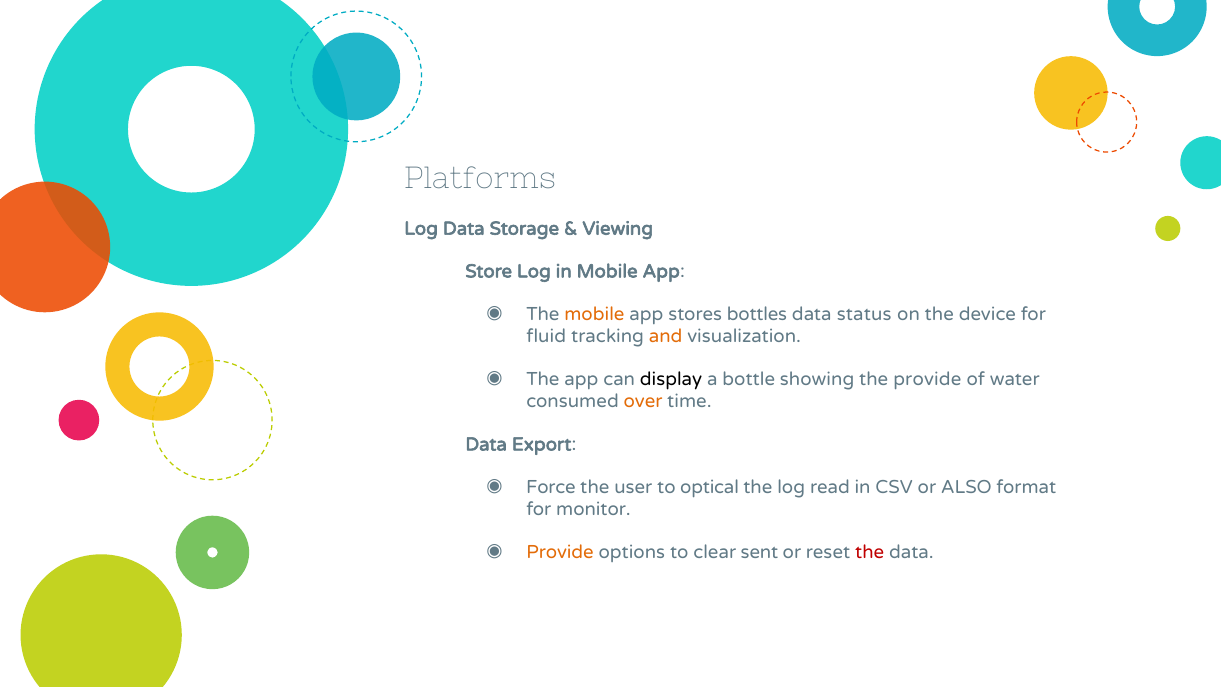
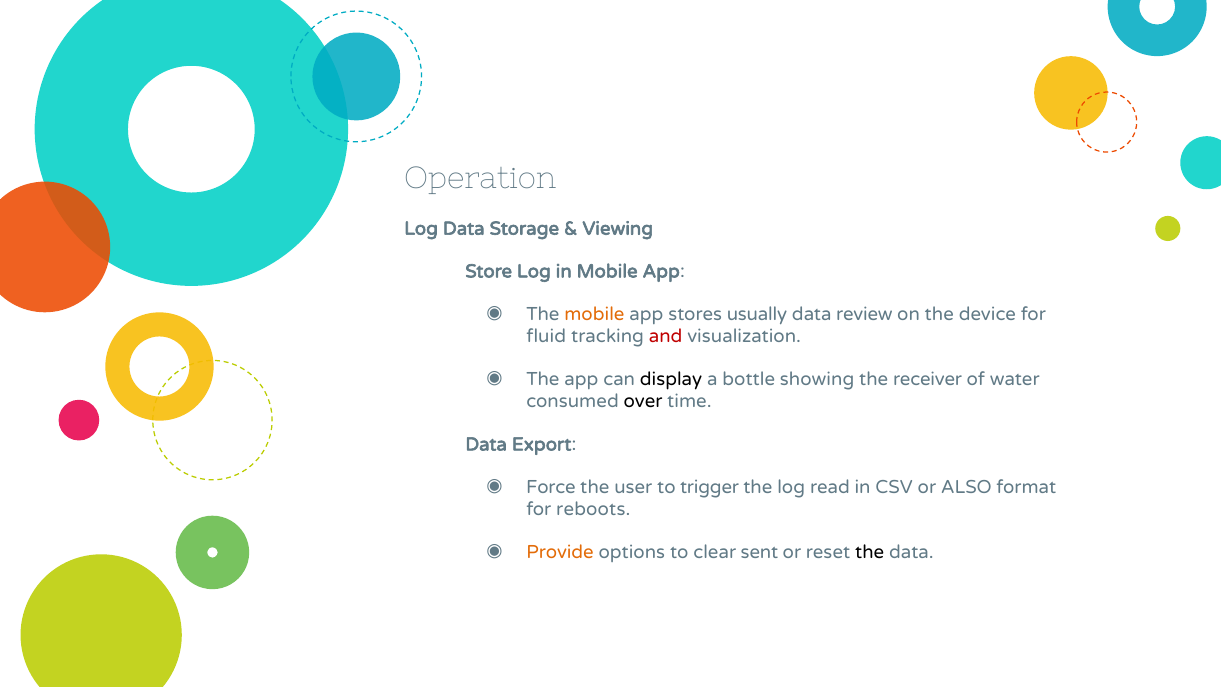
Platforms: Platforms -> Operation
bottles: bottles -> usually
status: status -> review
and colour: orange -> red
the provide: provide -> receiver
over colour: orange -> black
optical: optical -> trigger
monitor: monitor -> reboots
the at (870, 552) colour: red -> black
